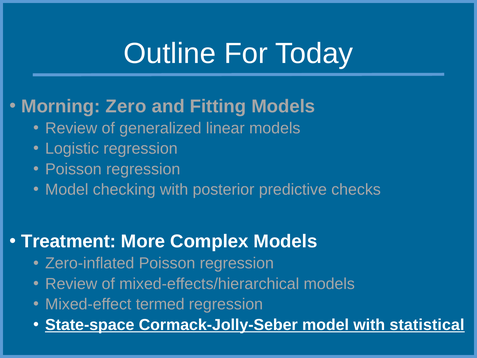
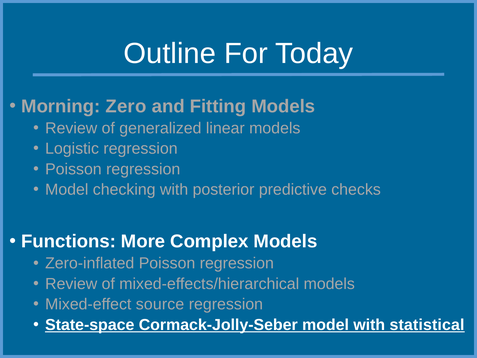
Treatment: Treatment -> Functions
termed: termed -> source
